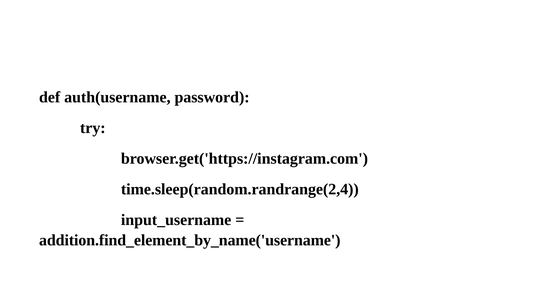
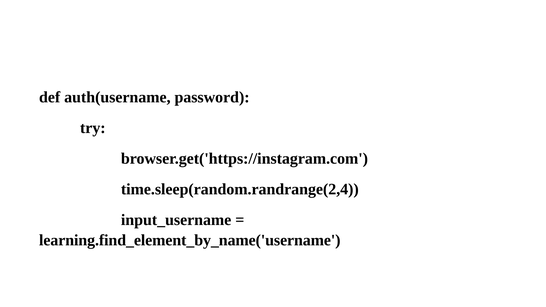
addition.find_element_by_name('username: addition.find_element_by_name('username -> learning.find_element_by_name('username
